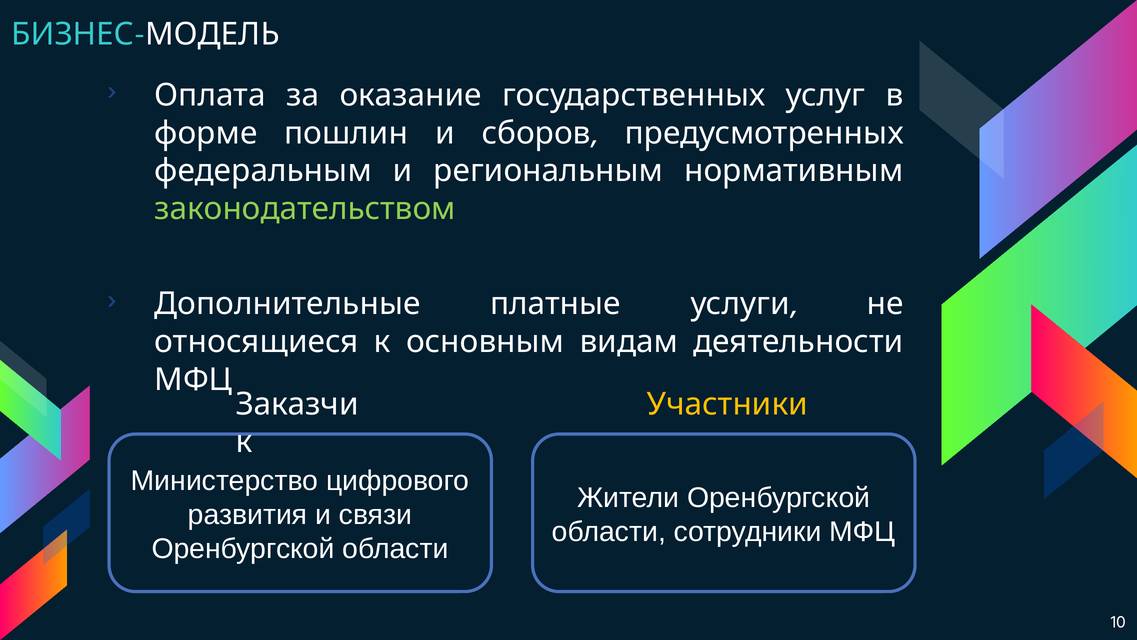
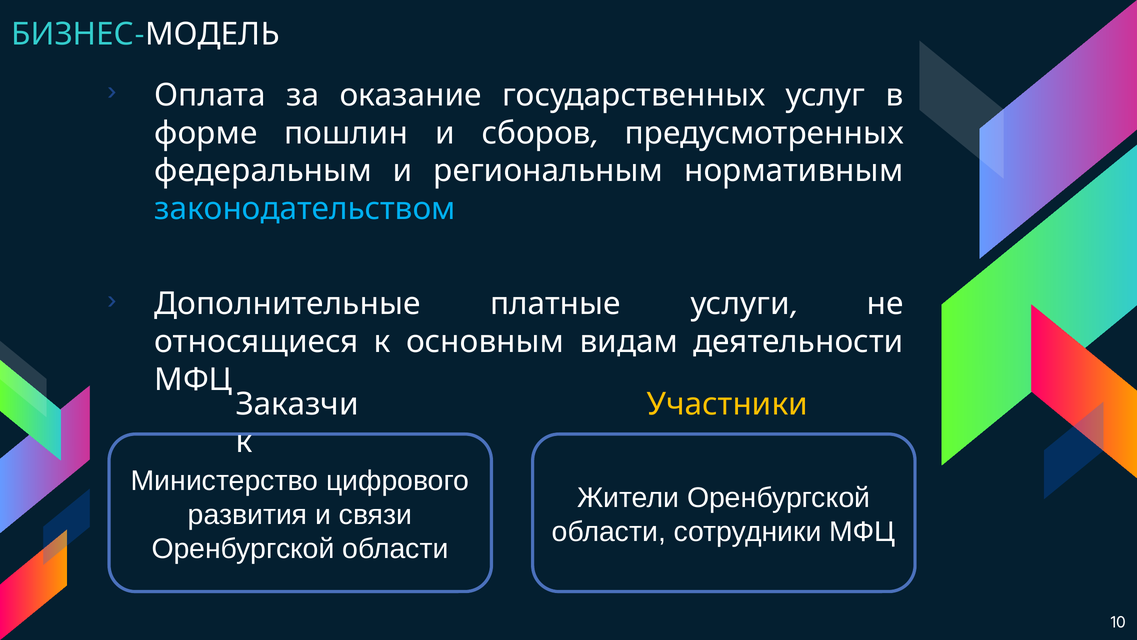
законодательством colour: light green -> light blue
